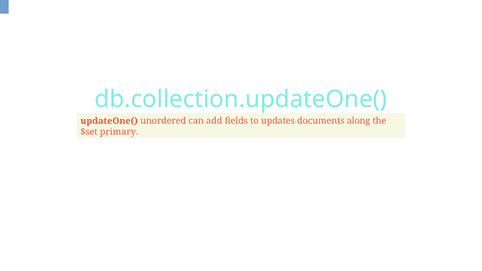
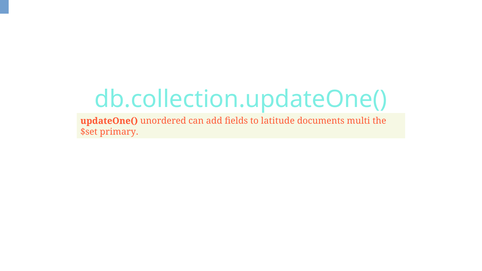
updates: updates -> latitude
along: along -> multi
